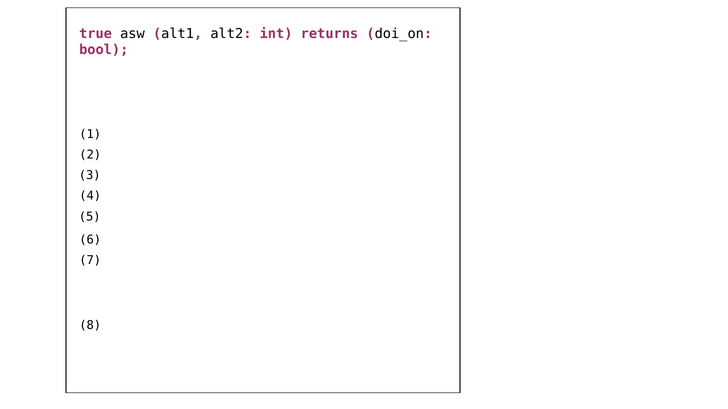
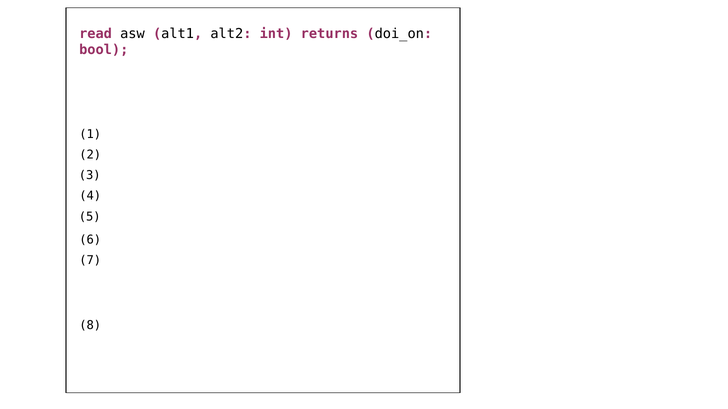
true: true -> read
